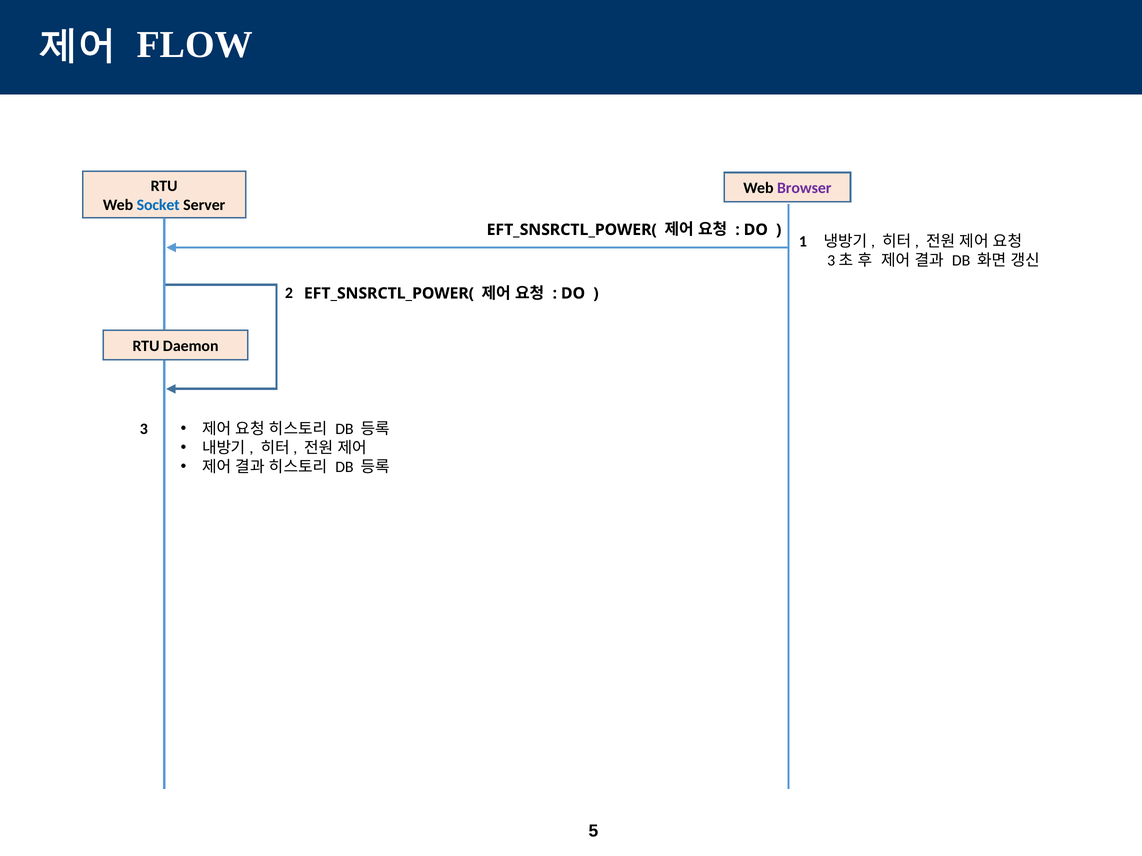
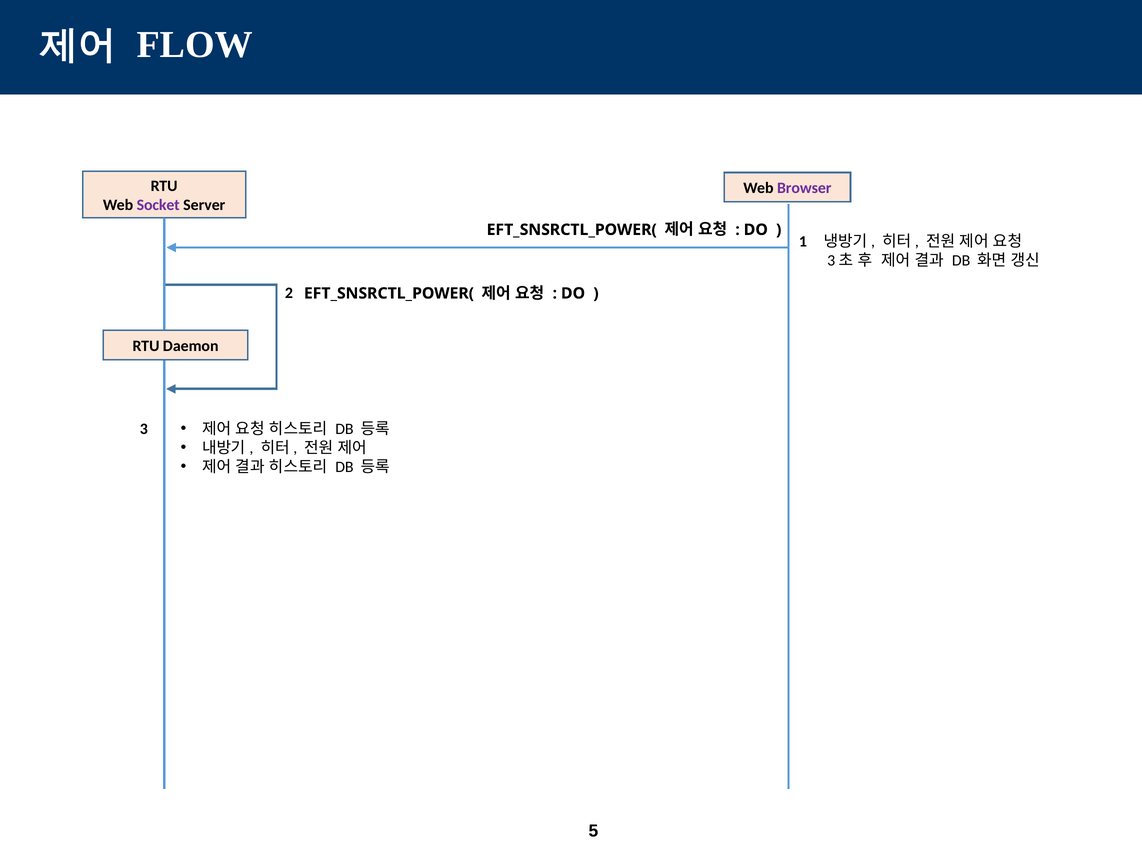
Socket colour: blue -> purple
